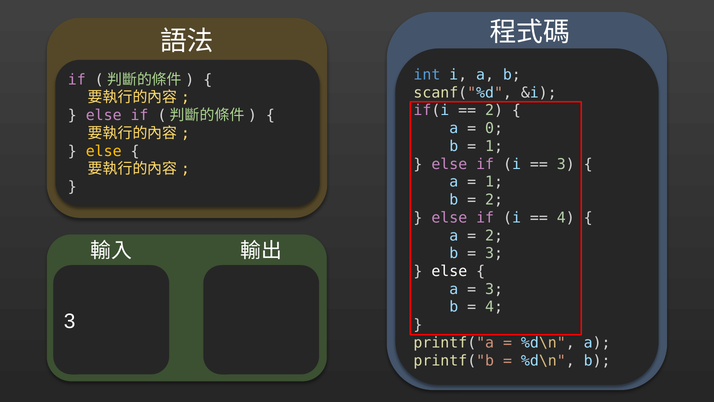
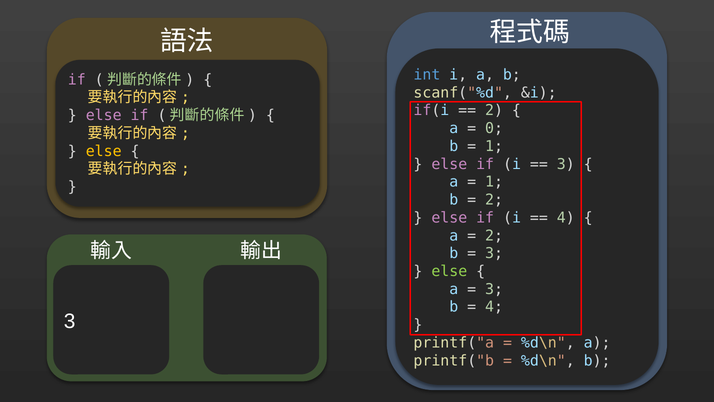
else at (449, 271) colour: white -> light green
